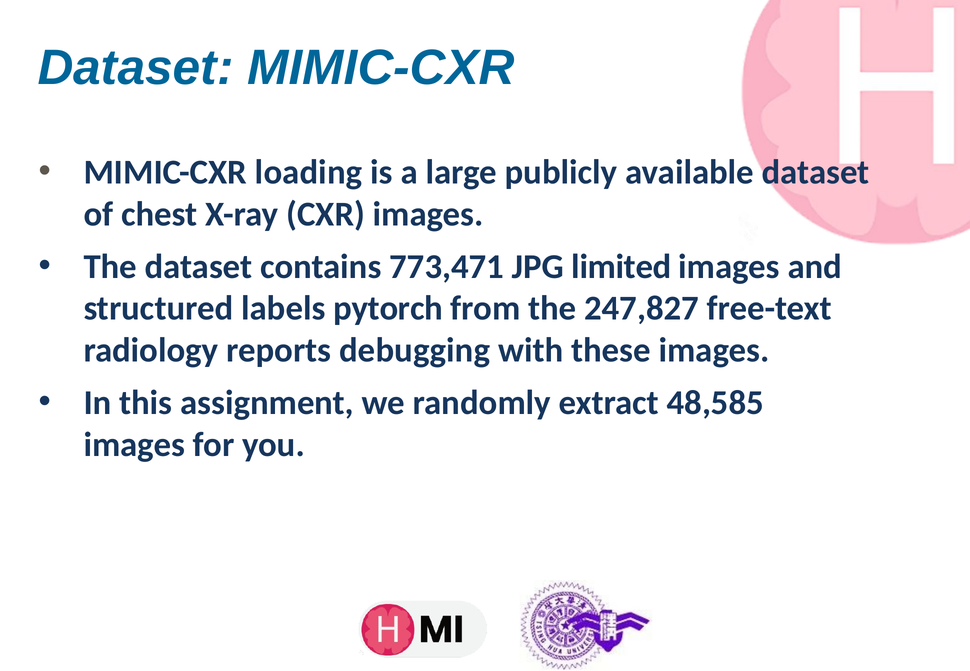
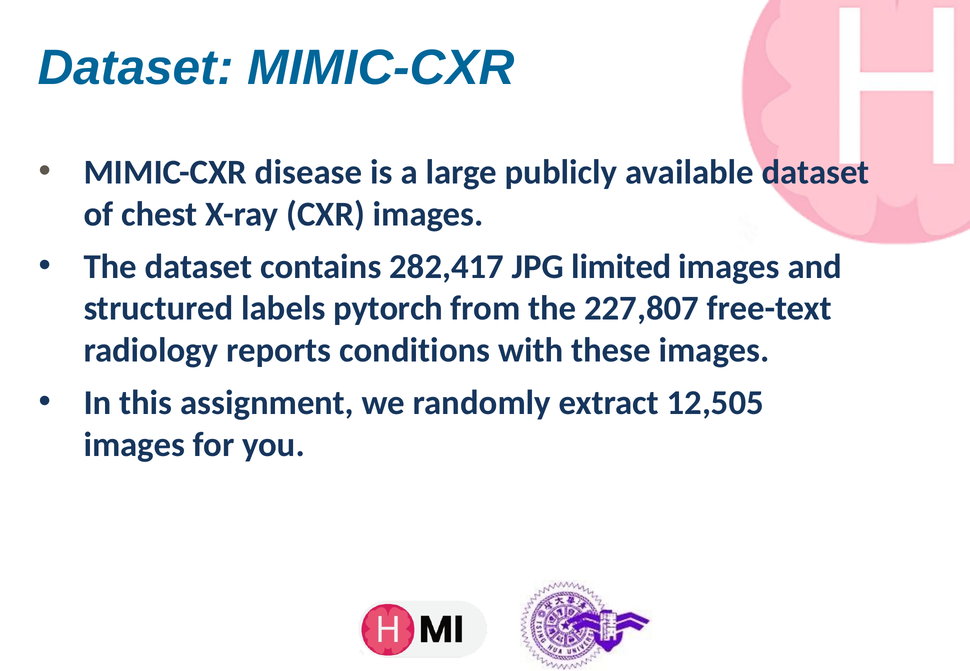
loading: loading -> disease
773,471: 773,471 -> 282,417
247,827: 247,827 -> 227,807
debugging: debugging -> conditions
48,585: 48,585 -> 12,505
